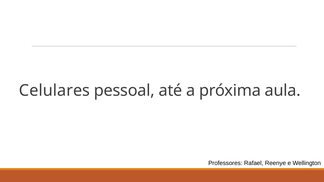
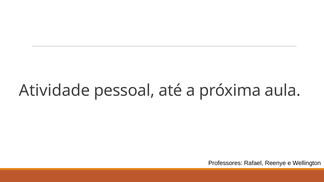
Celulares: Celulares -> Atividade
